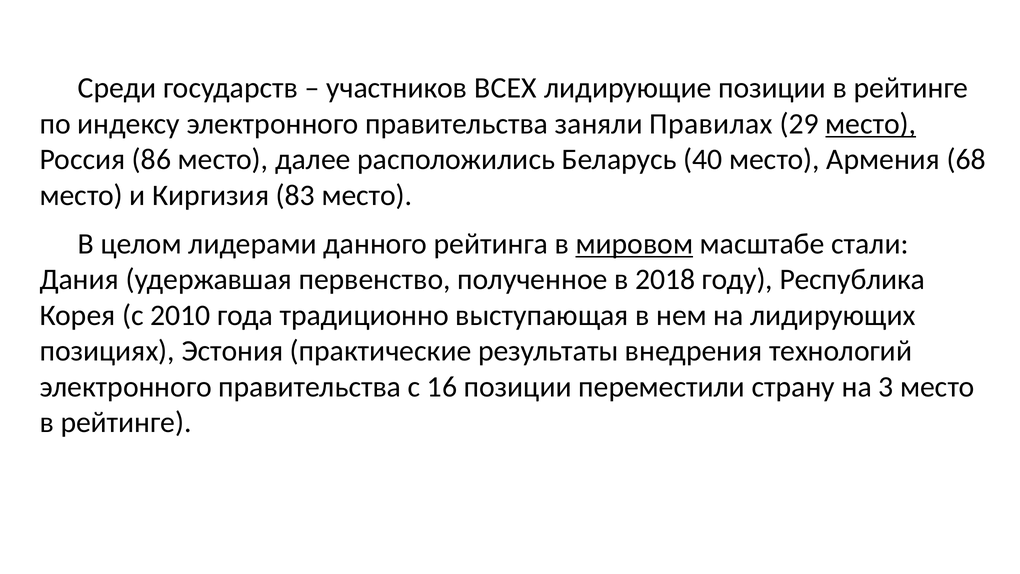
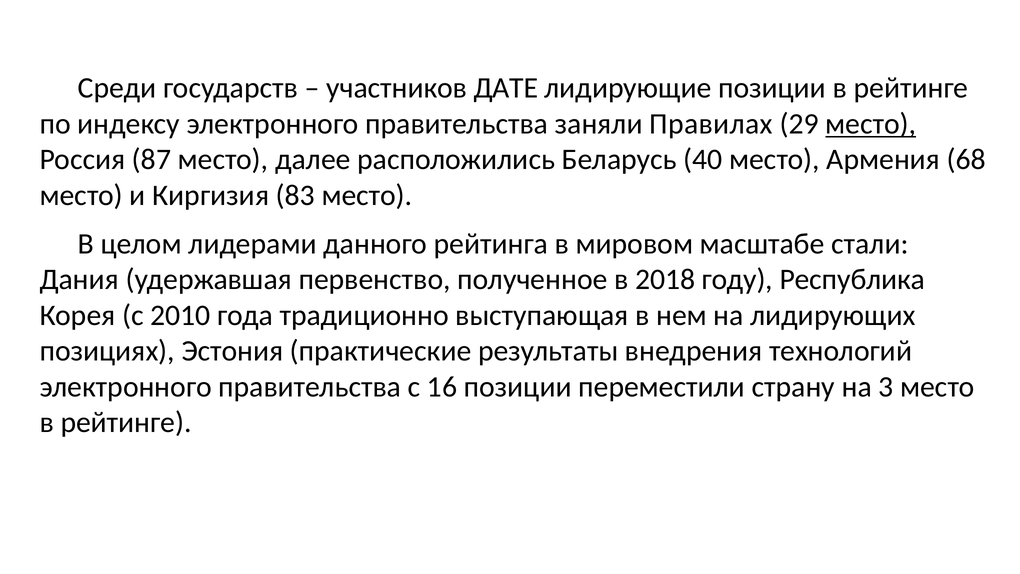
ВСЕХ: ВСЕХ -> ДАТЕ
86: 86 -> 87
мировом underline: present -> none
